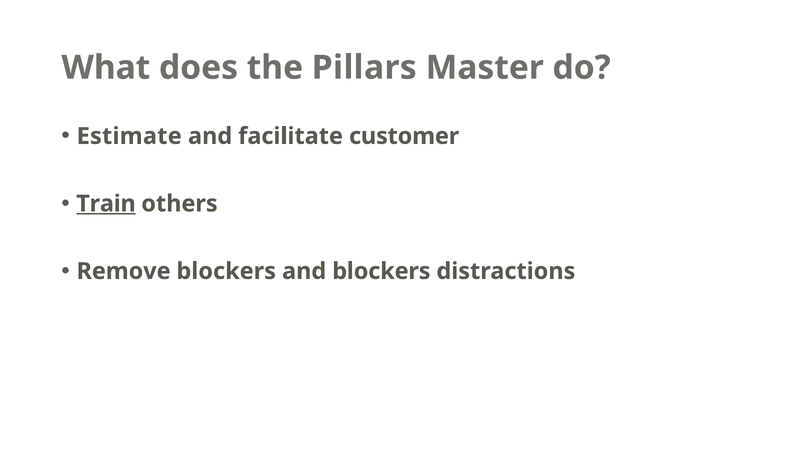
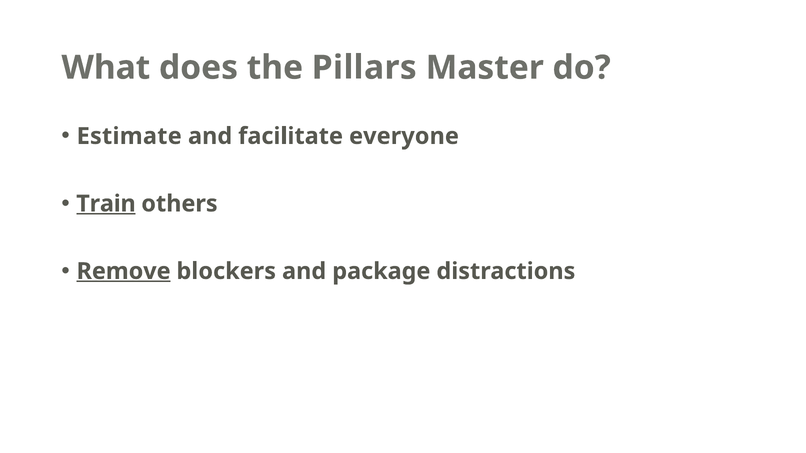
customer: customer -> everyone
Remove underline: none -> present
and blockers: blockers -> package
